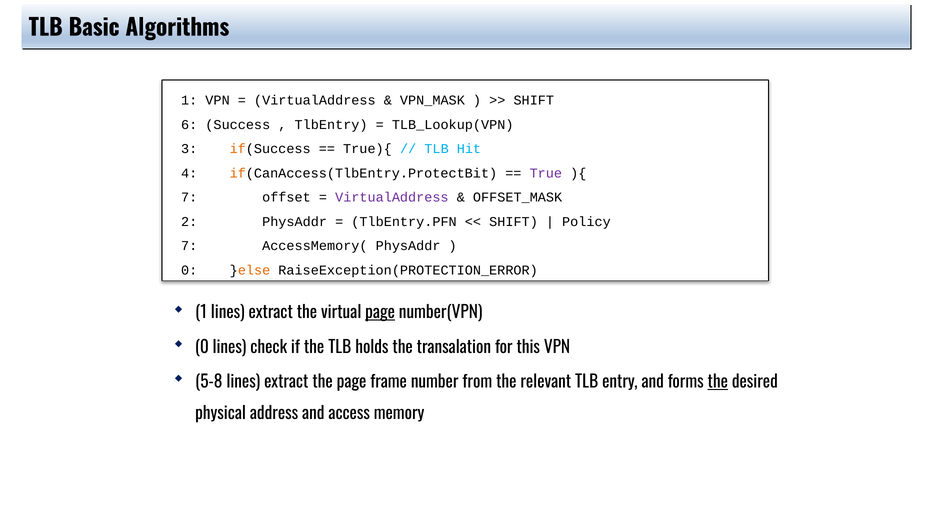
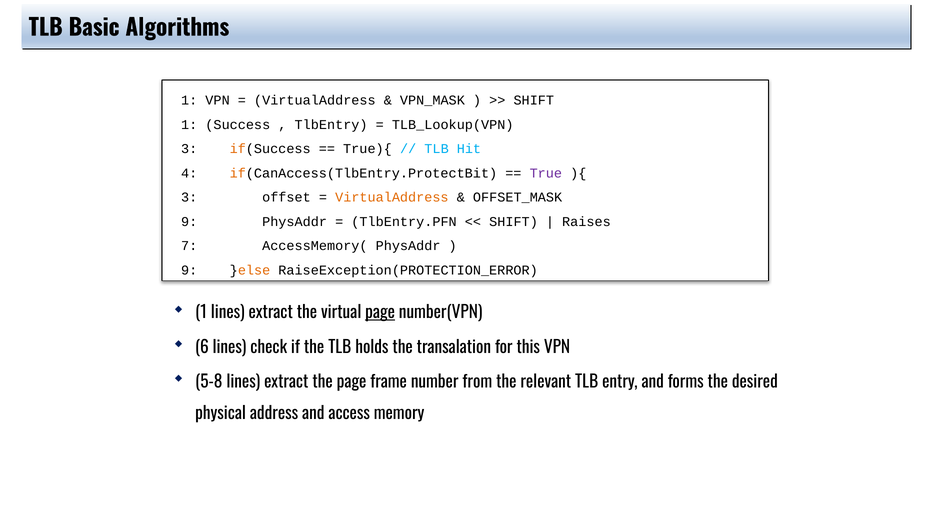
6 at (189, 125): 6 -> 1
7 at (189, 198): 7 -> 3
VirtualAddress at (392, 198) colour: purple -> orange
2 at (189, 222): 2 -> 9
Policy: Policy -> Raises
0 at (189, 270): 0 -> 9
0 at (202, 348): 0 -> 6
the at (718, 382) underline: present -> none
